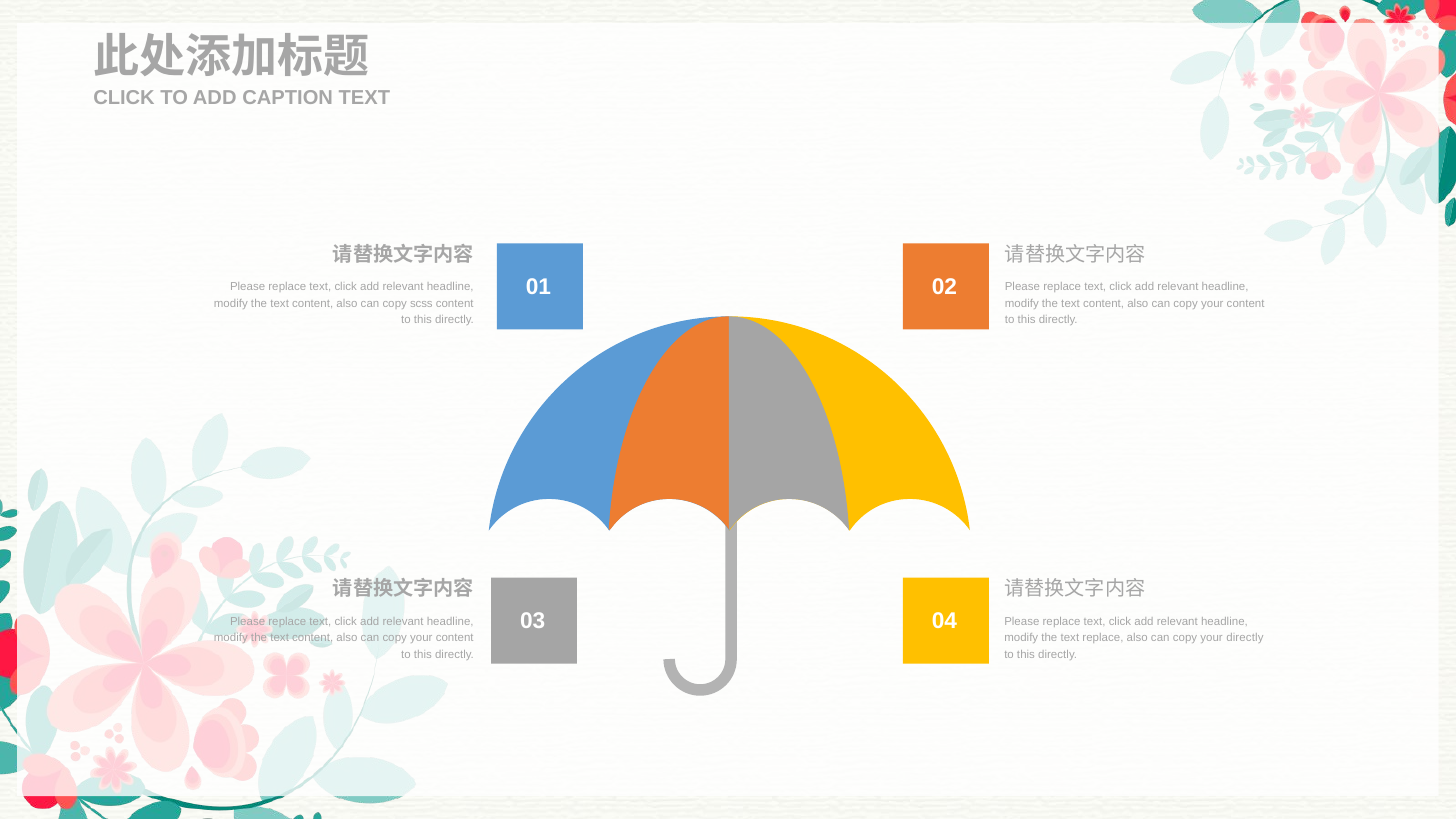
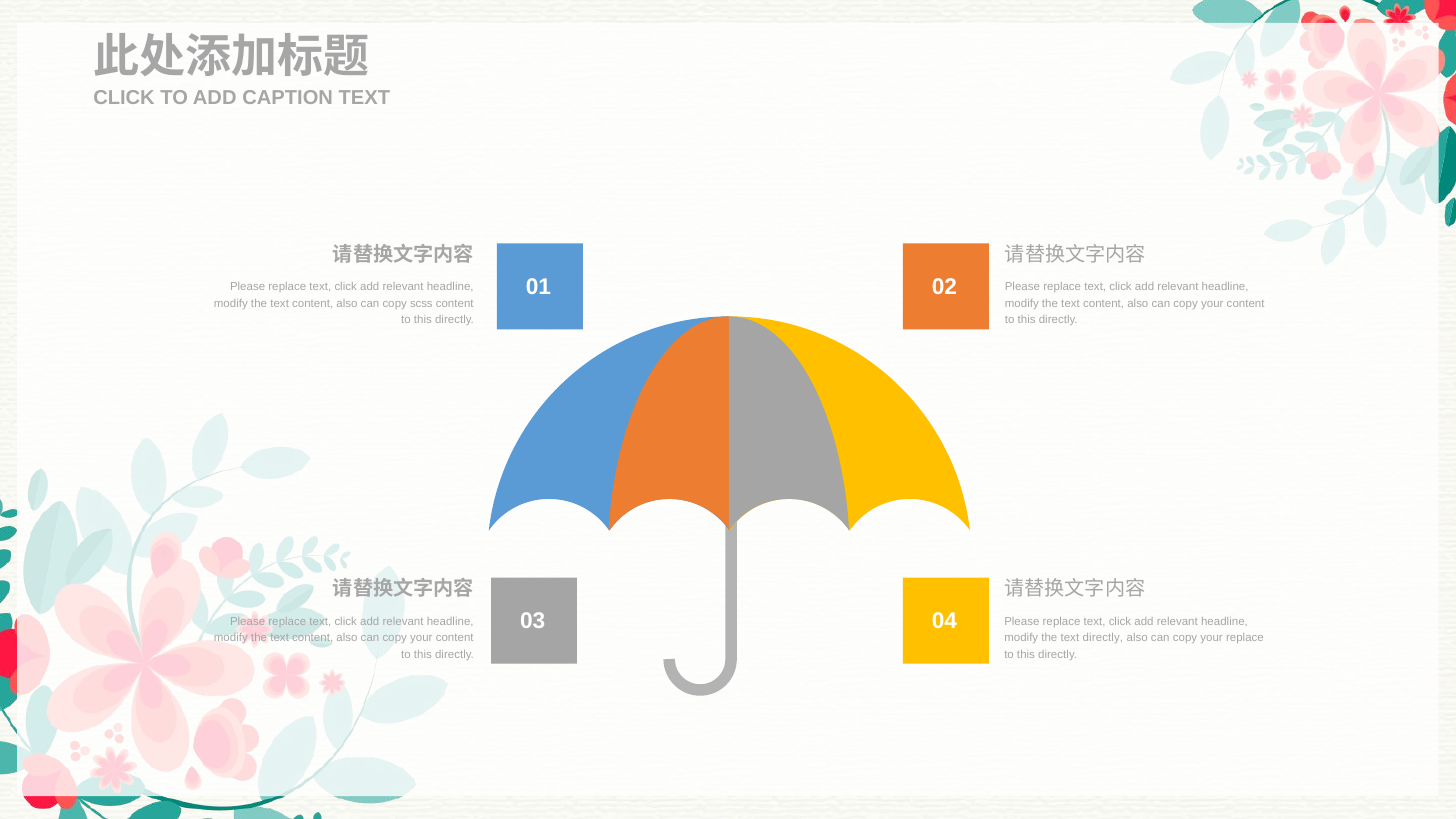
text replace: replace -> directly
your directly: directly -> replace
